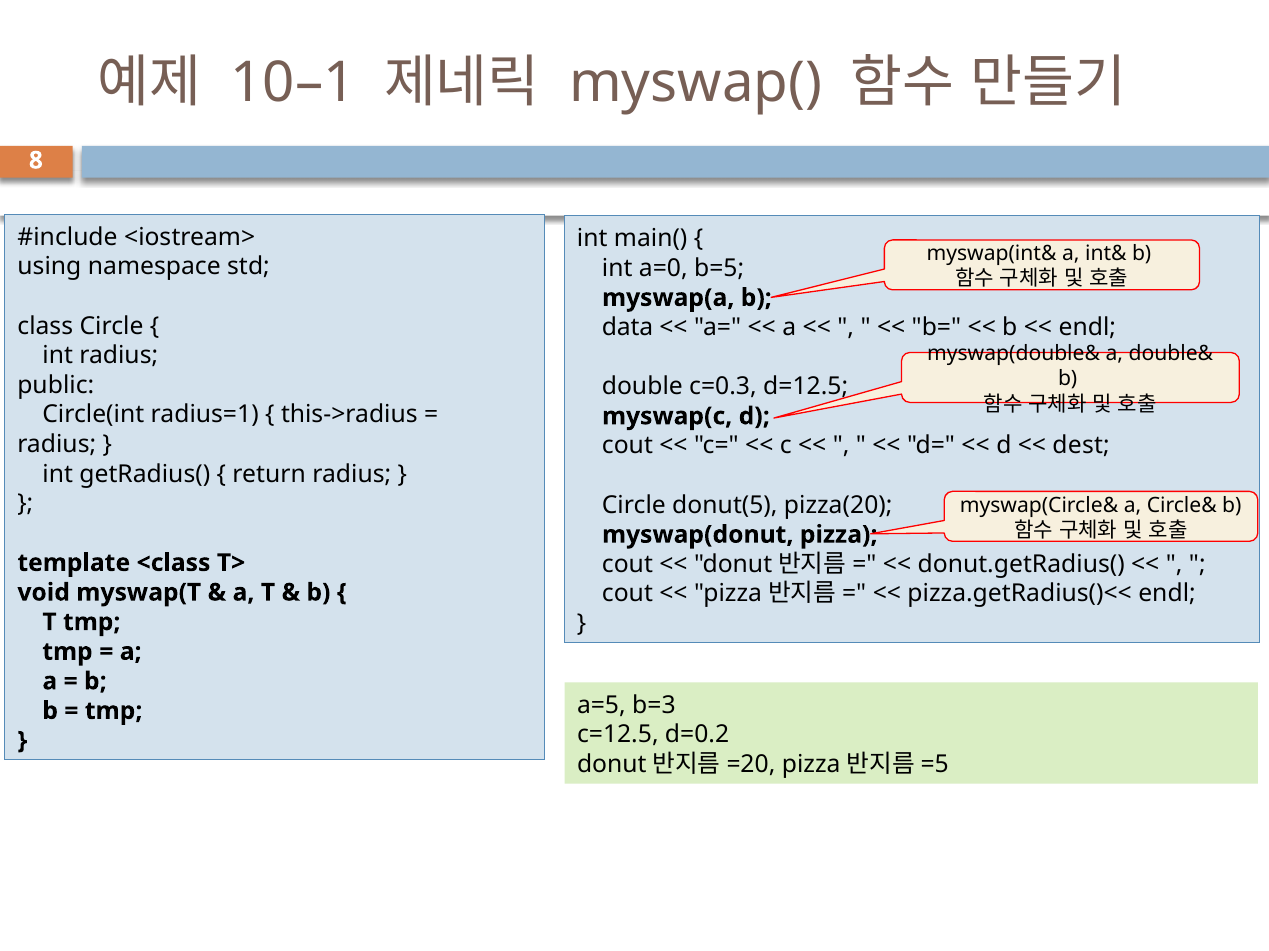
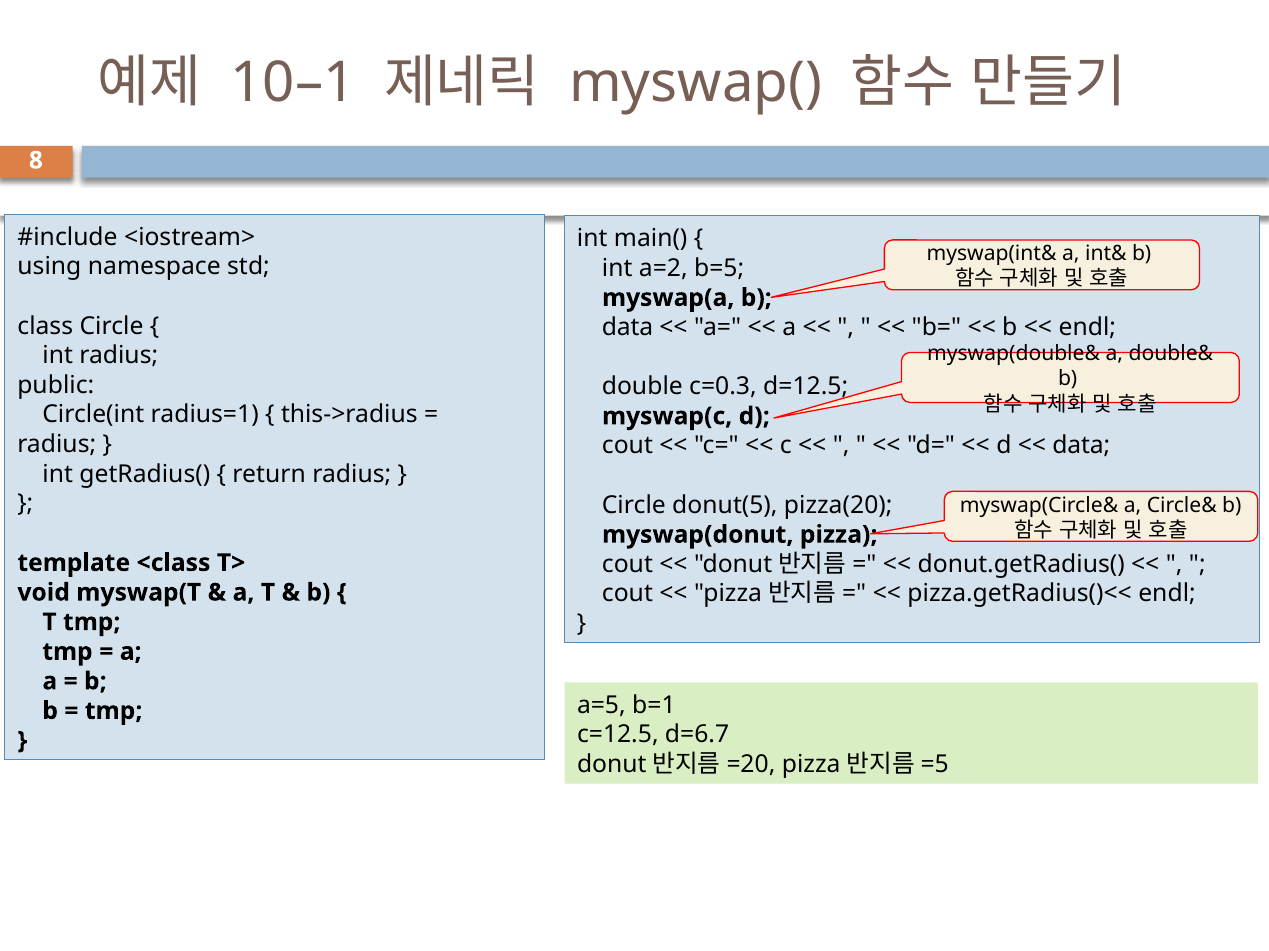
a=0: a=0 -> a=2
dest at (1081, 446): dest -> data
b=3: b=3 -> b=1
d=0.2: d=0.2 -> d=6.7
